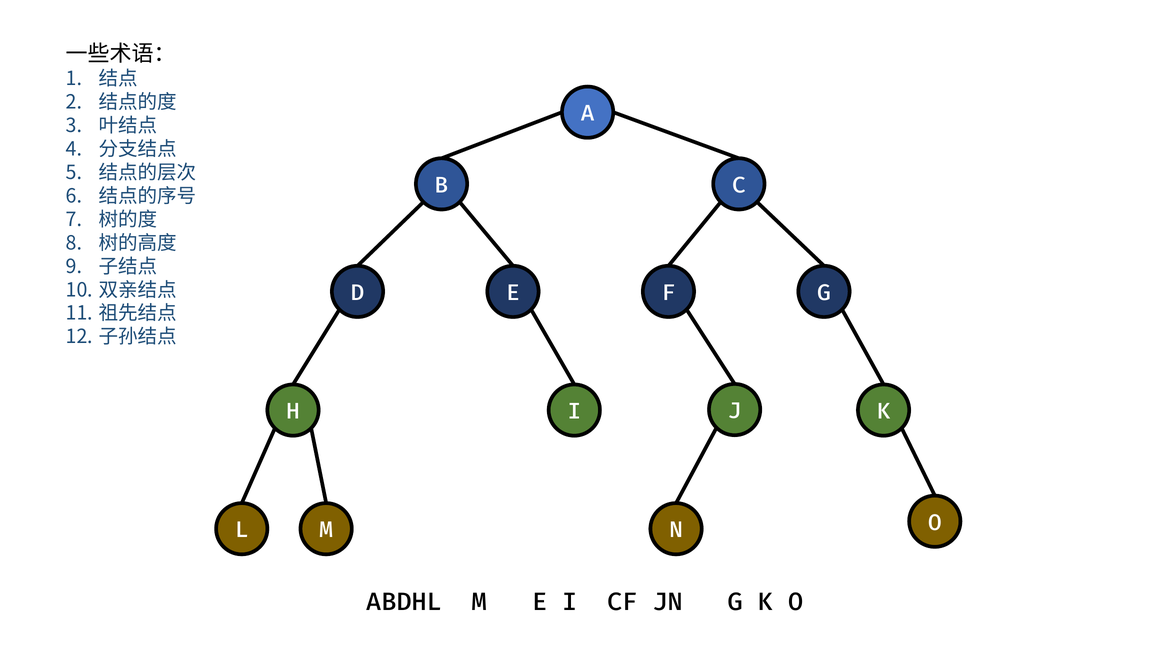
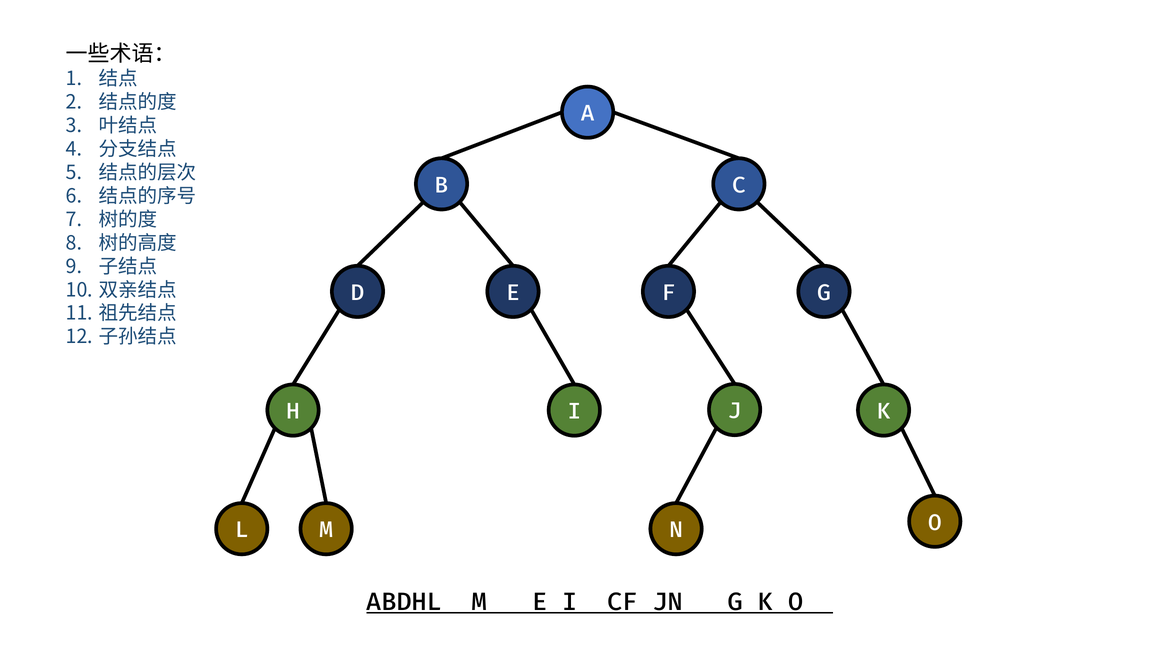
ABDHL..M...E.I..CF.JN...G.K.O underline: none -> present
